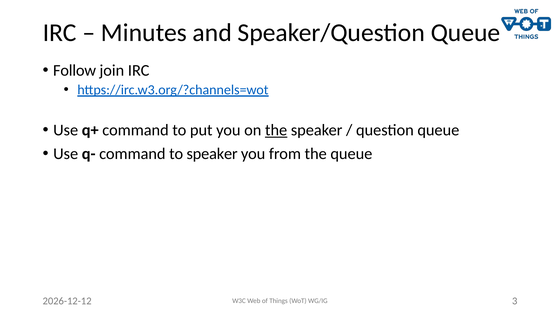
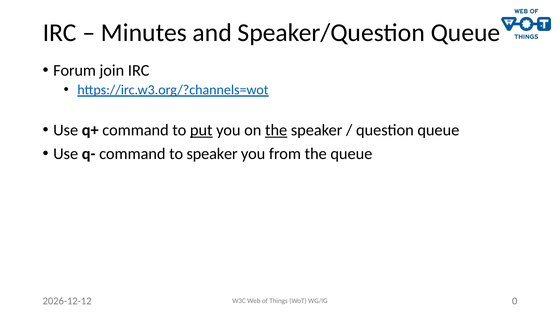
Follow: Follow -> Forum
put underline: none -> present
3: 3 -> 0
